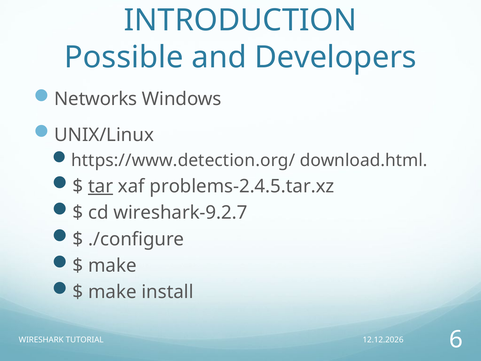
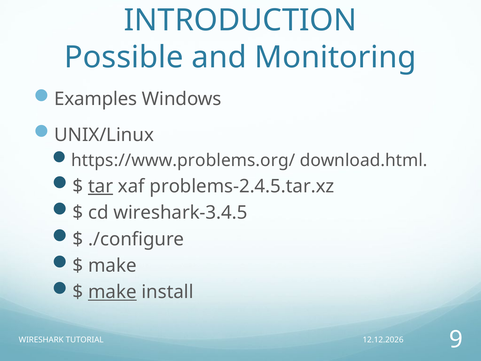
Developers: Developers -> Monitoring
Networks: Networks -> Examples
https://www.detection.org/: https://www.detection.org/ -> https://www.problems.org/
wireshark-9.2.7: wireshark-9.2.7 -> wireshark-3.4.5
make at (112, 292) underline: none -> present
6: 6 -> 9
